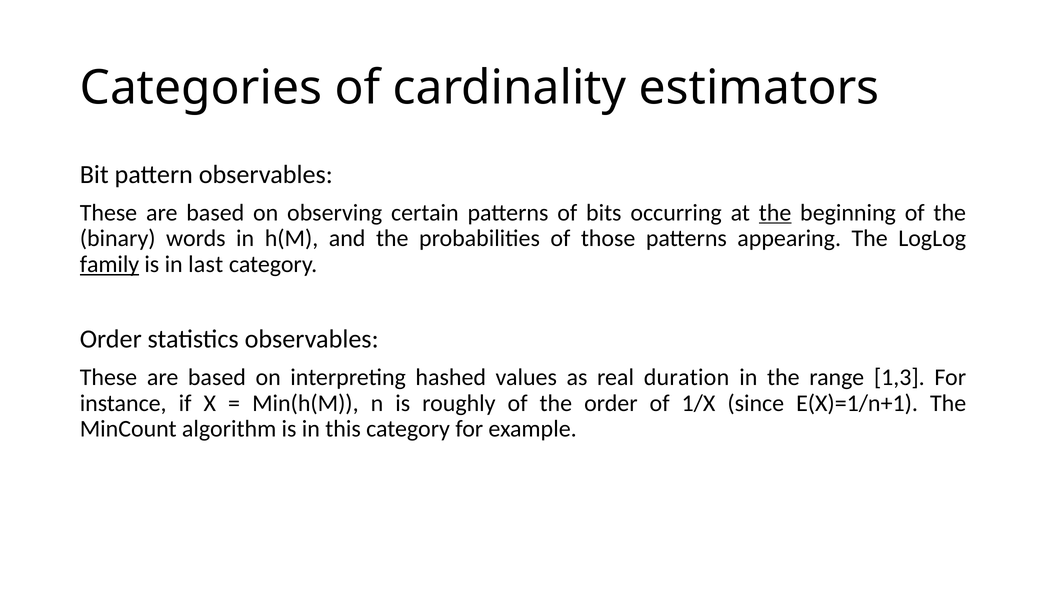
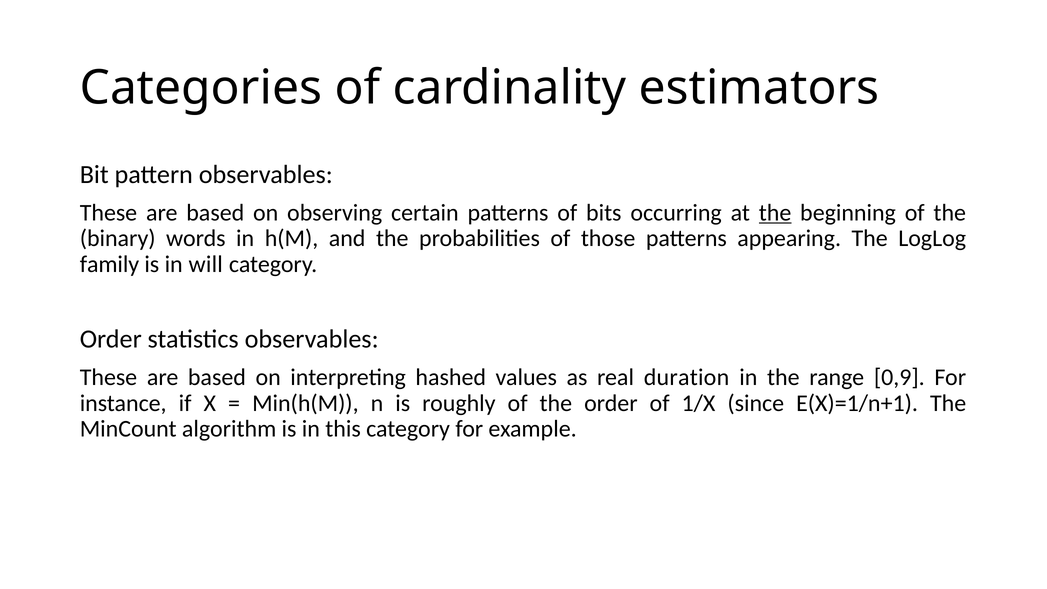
family underline: present -> none
last: last -> will
1,3: 1,3 -> 0,9
